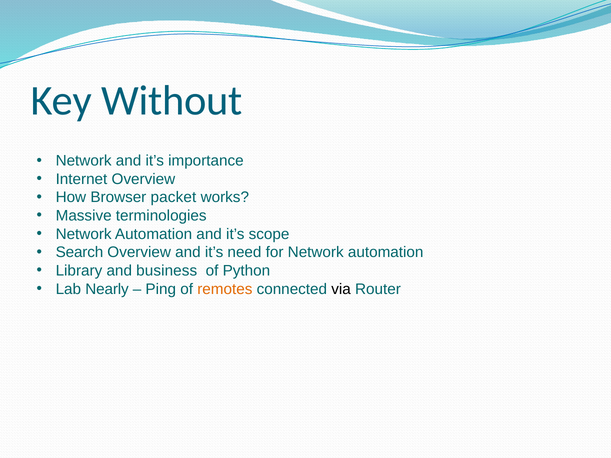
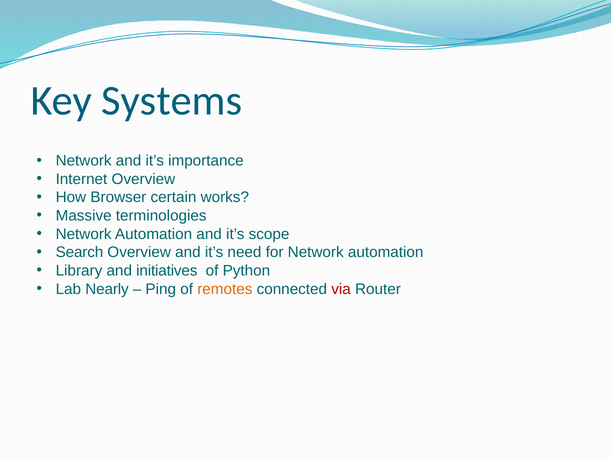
Without: Without -> Systems
packet: packet -> certain
business: business -> initiatives
via colour: black -> red
